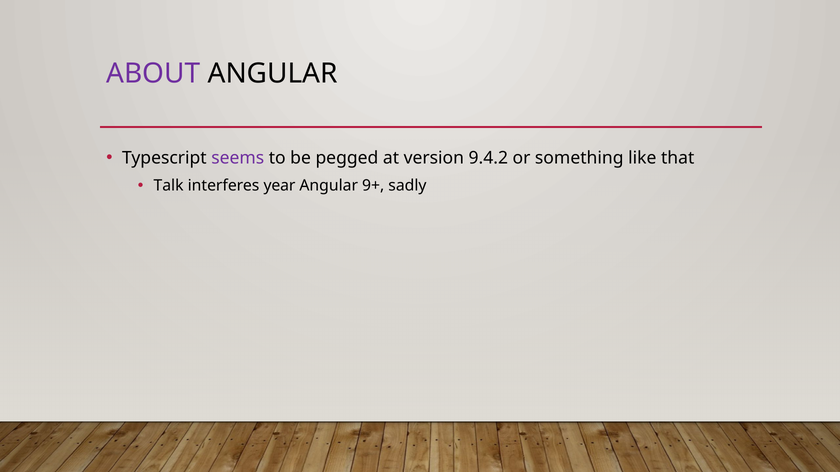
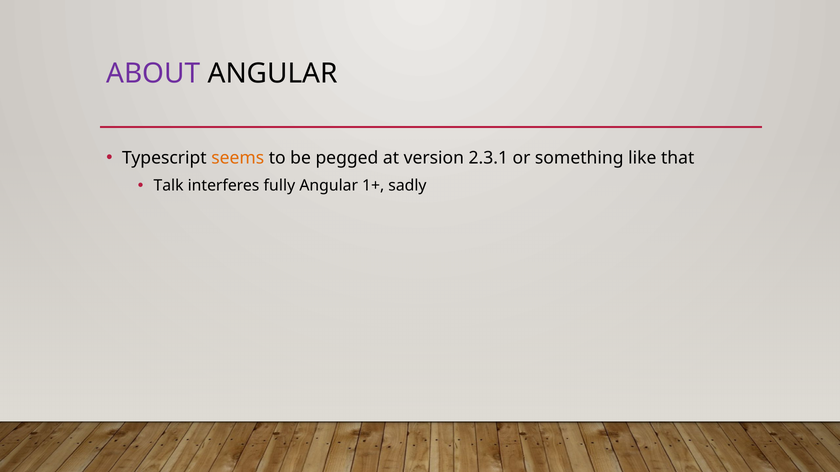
seems colour: purple -> orange
9.4.2: 9.4.2 -> 2.3.1
year: year -> fully
9+: 9+ -> 1+
